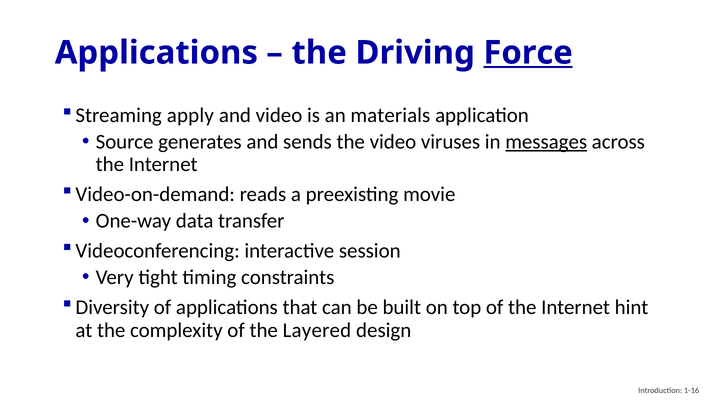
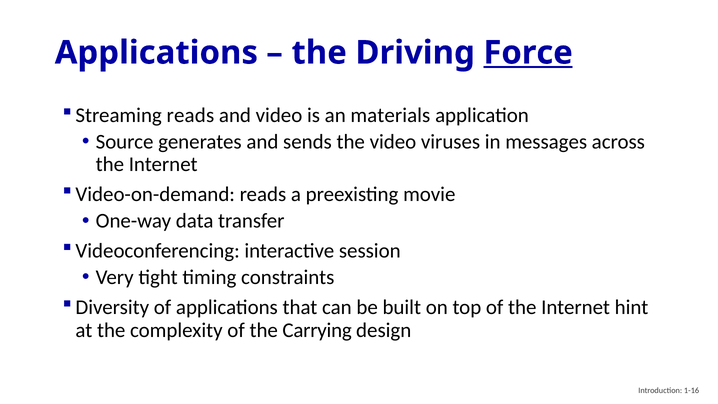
Streaming apply: apply -> reads
messages underline: present -> none
Layered: Layered -> Carrying
